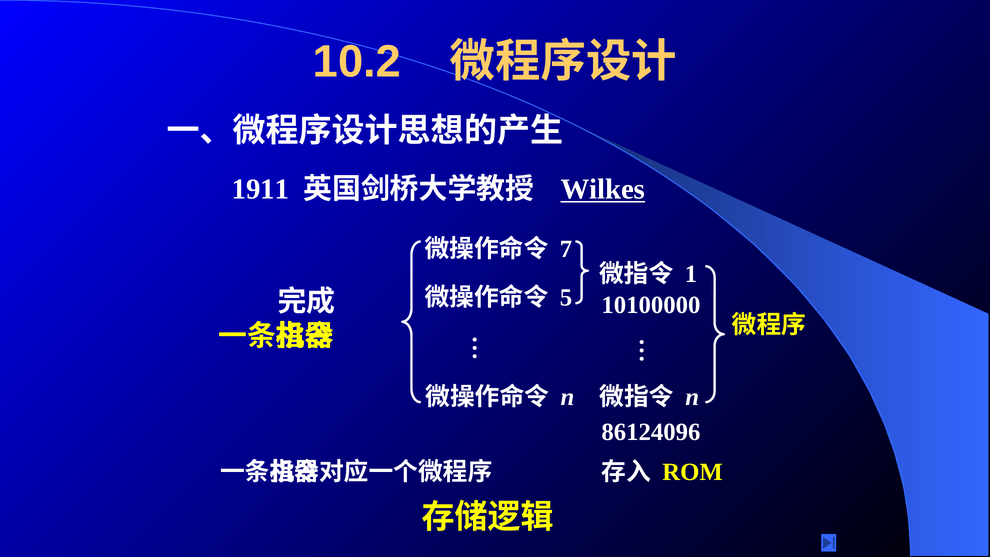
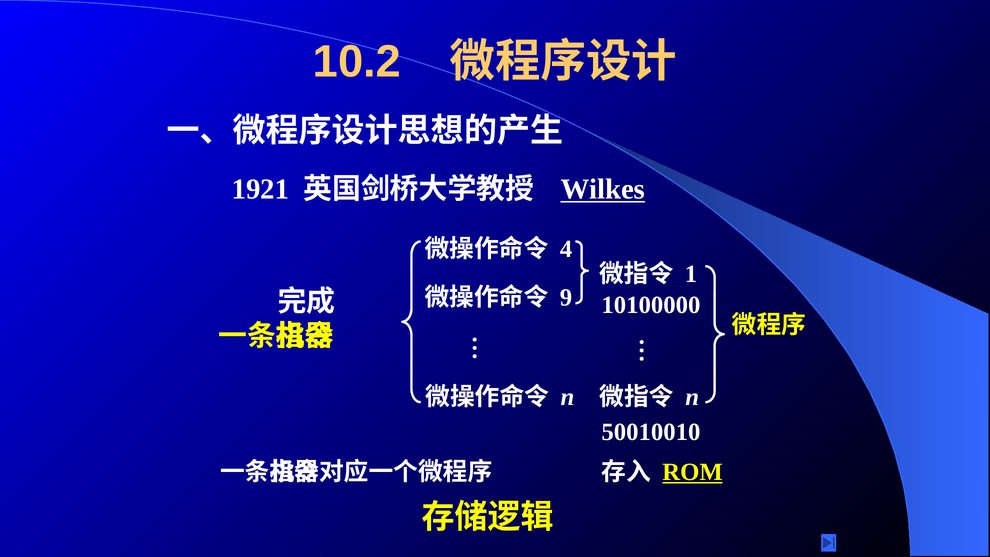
1911: 1911 -> 1921
7: 7 -> 4
5: 5 -> 9
86124096: 86124096 -> 50010010
ROM underline: none -> present
